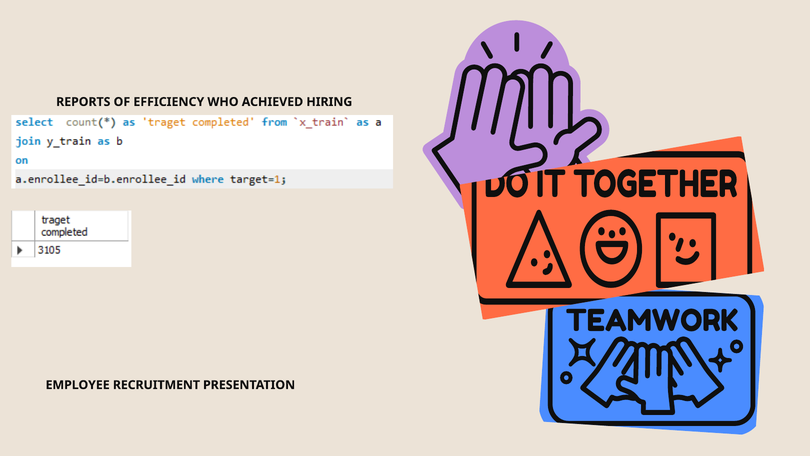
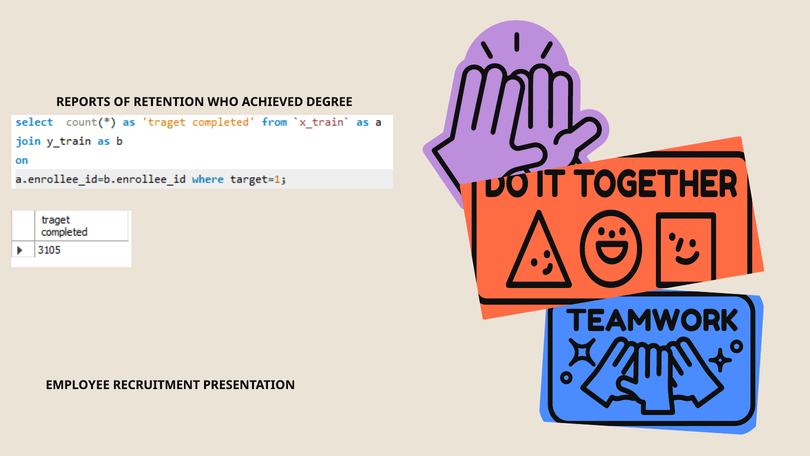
EFFICIENCY: EFFICIENCY -> RETENTION
HIRING: HIRING -> DEGREE
